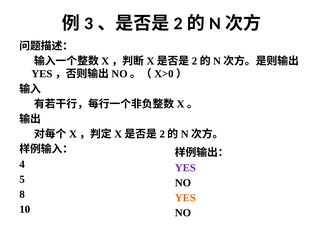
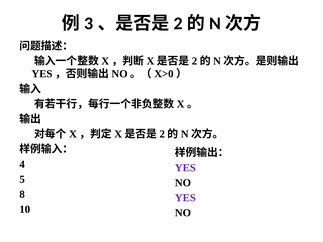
YES at (185, 198) colour: orange -> purple
